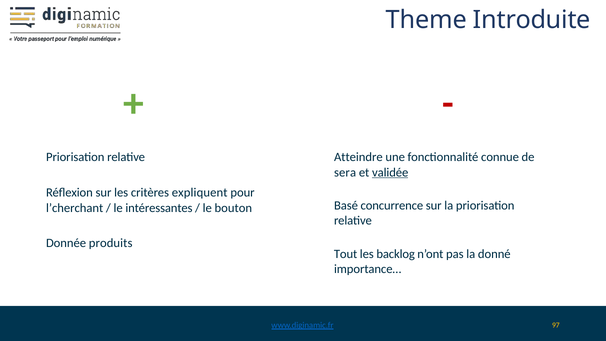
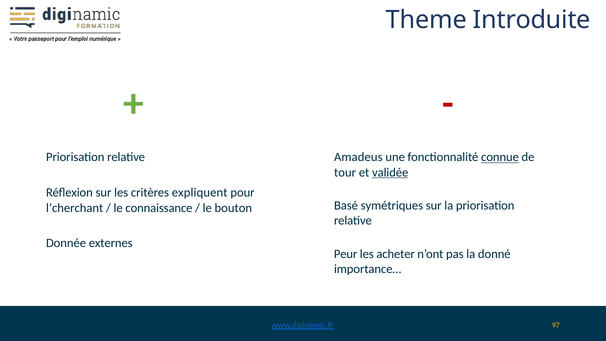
Atteindre: Atteindre -> Amadeus
connue underline: none -> present
sera: sera -> tour
concurrence: concurrence -> symétriques
intéressantes: intéressantes -> connaissance
produits: produits -> externes
Tout: Tout -> Peur
backlog: backlog -> acheter
